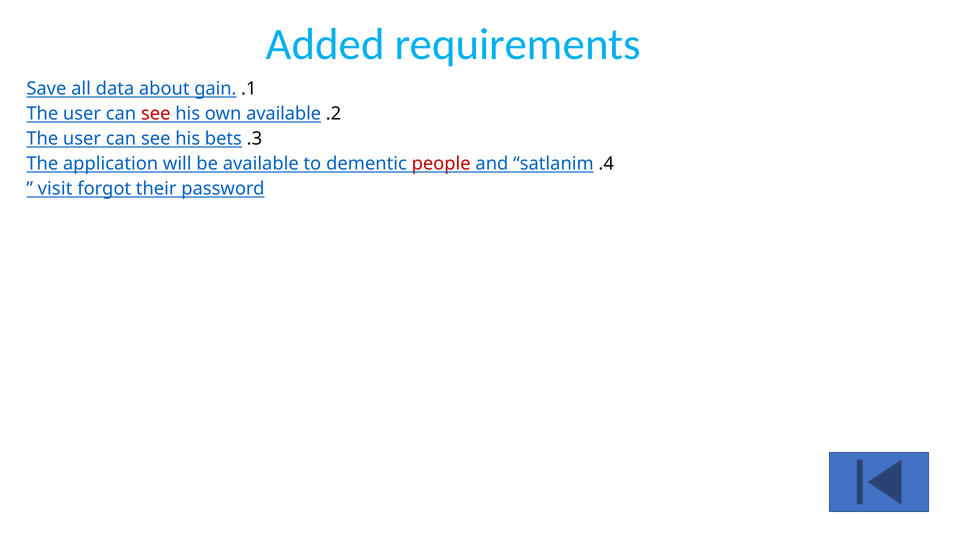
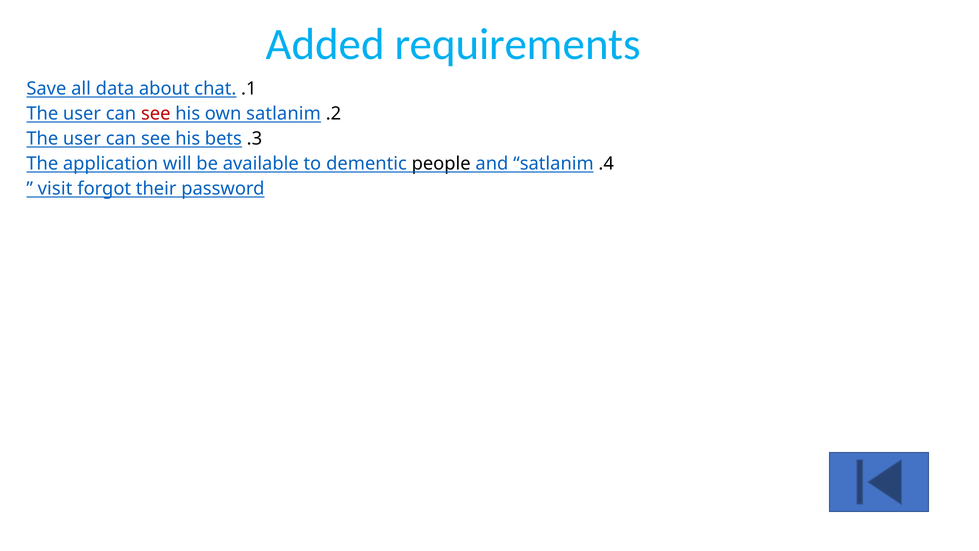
gain: gain -> chat
own available: available -> satlanim
people colour: red -> black
